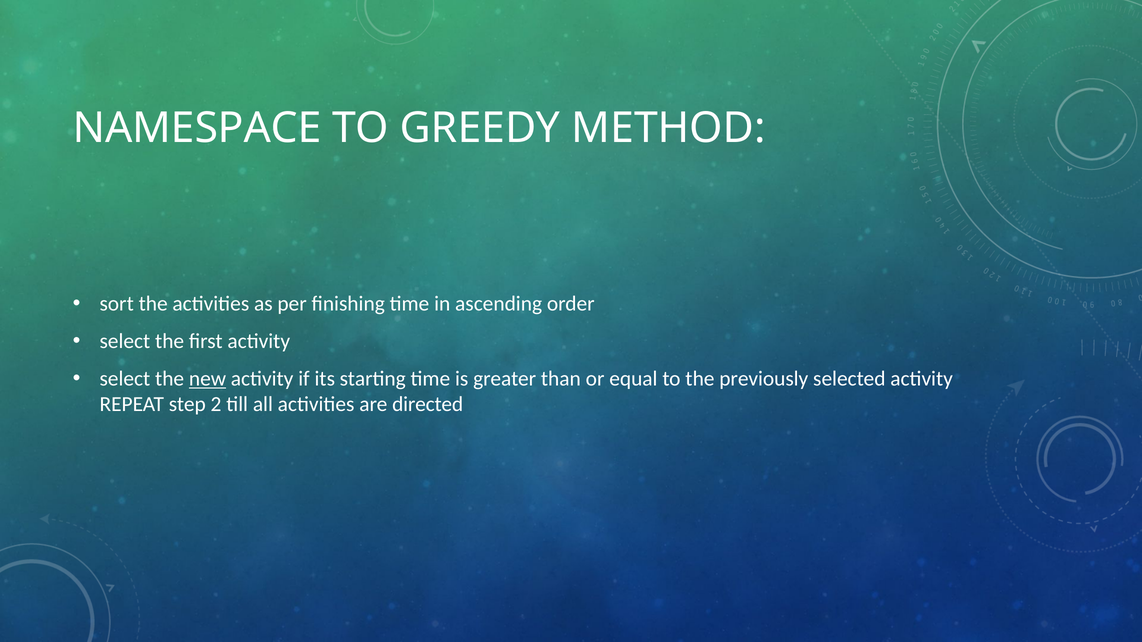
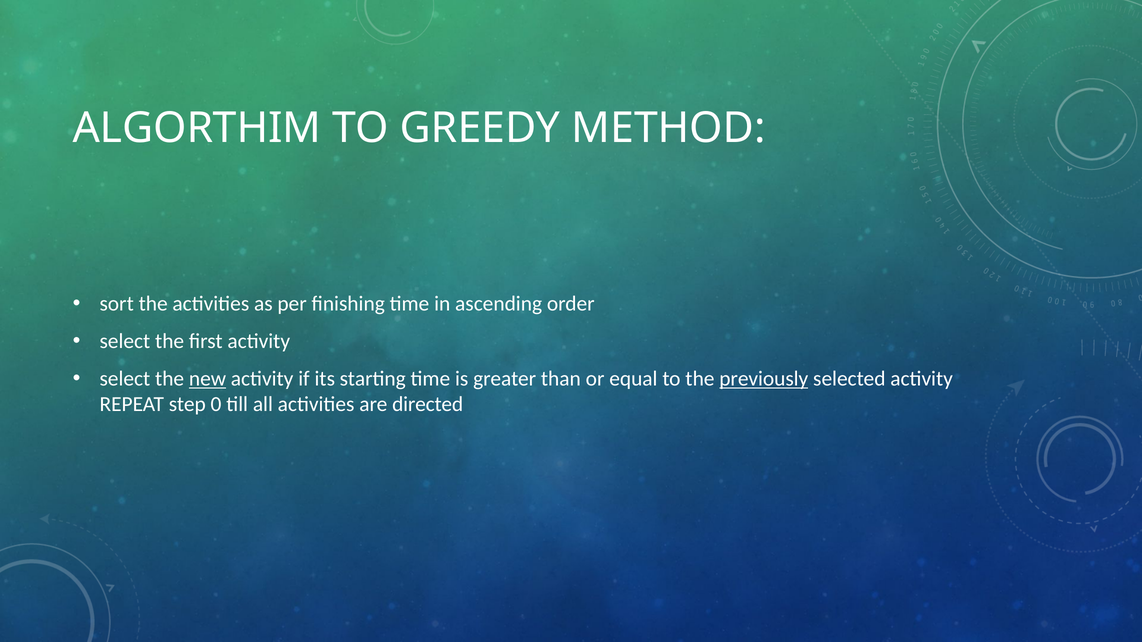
NAMESPACE: NAMESPACE -> ALGORTHIM
previously underline: none -> present
2: 2 -> 0
